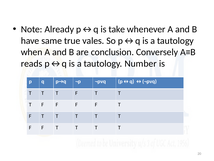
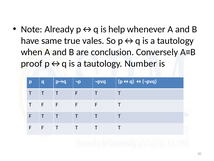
take: take -> help
reads: reads -> proof
